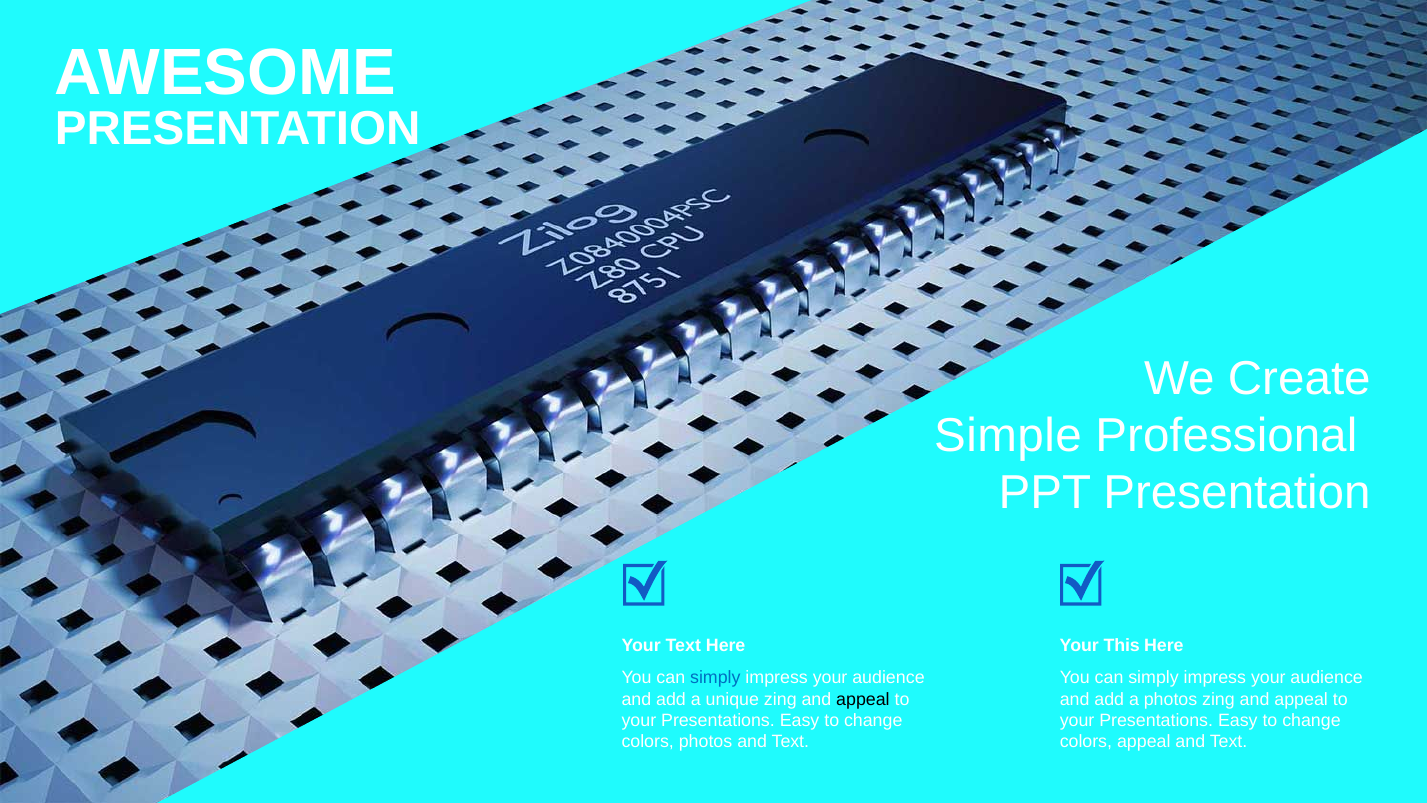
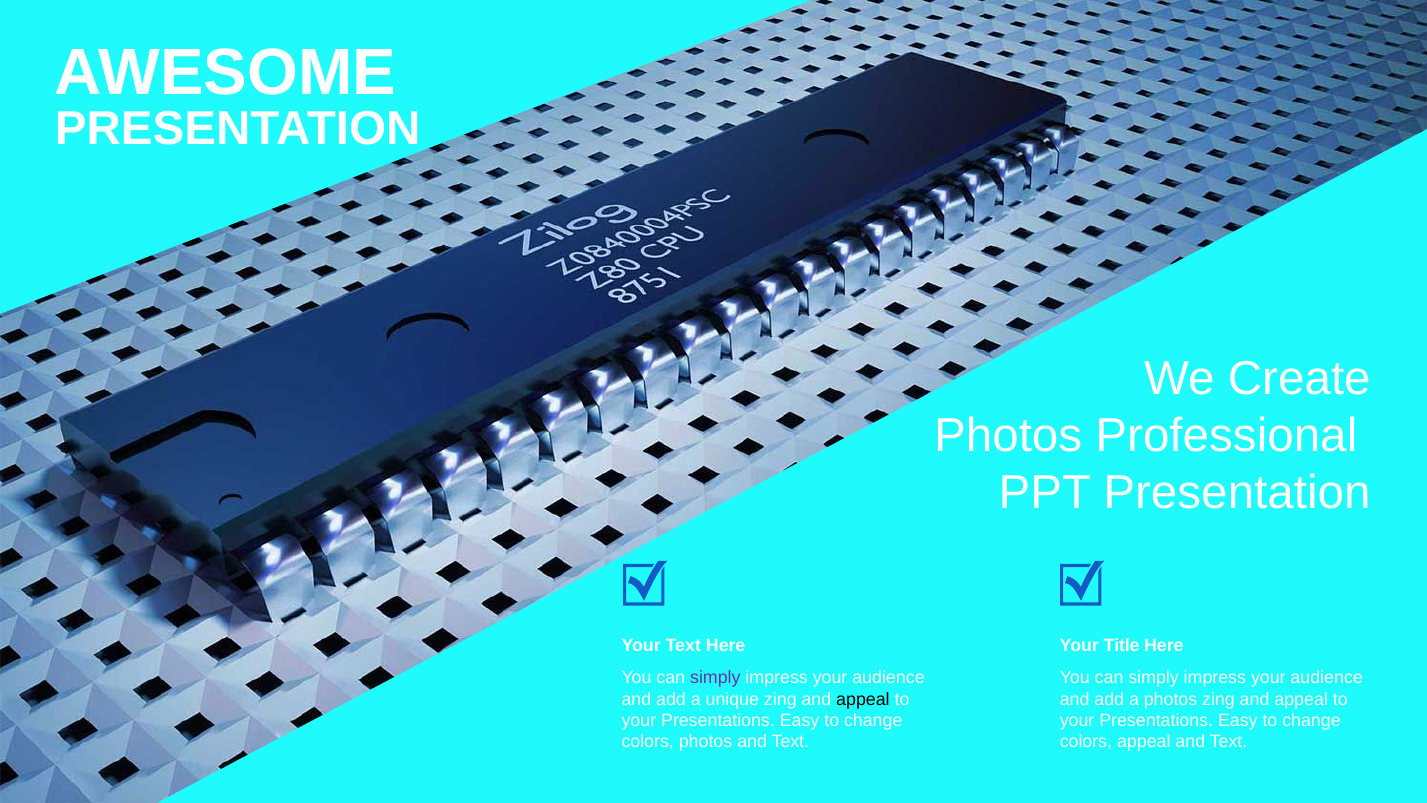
Simple at (1008, 436): Simple -> Photos
This: This -> Title
simply at (715, 678) colour: blue -> purple
